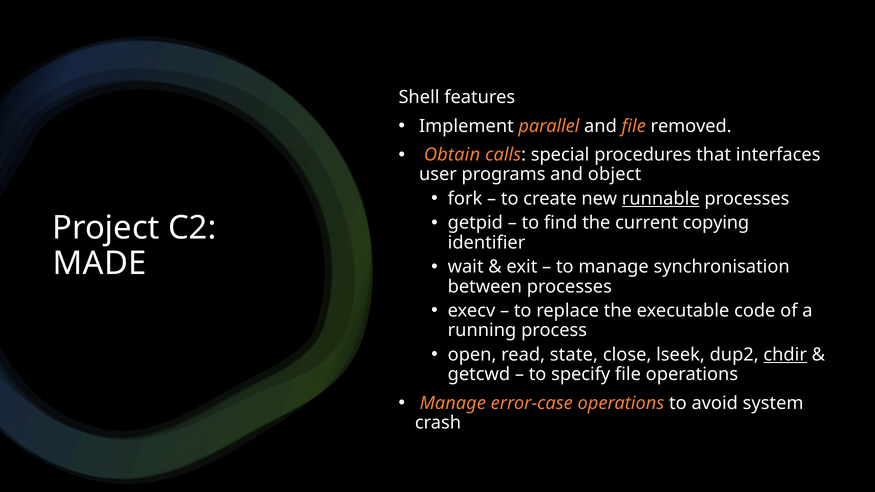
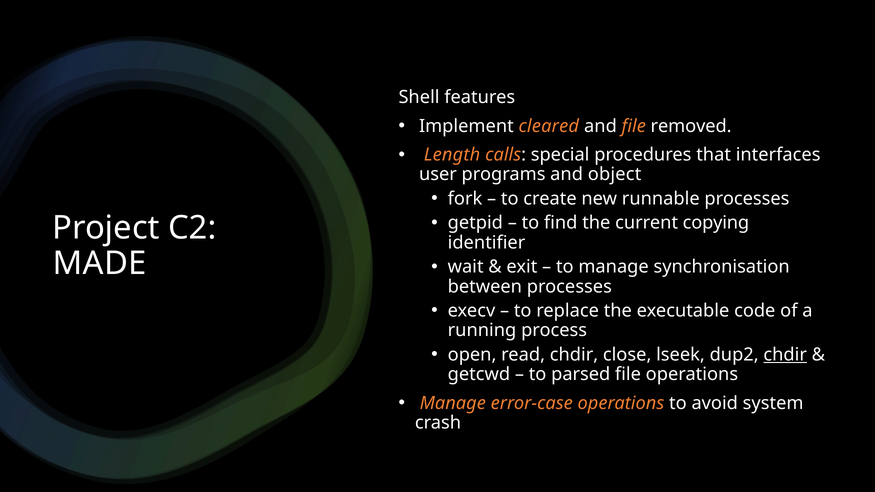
parallel: parallel -> cleared
Obtain: Obtain -> Length
runnable underline: present -> none
read state: state -> chdir
specify: specify -> parsed
